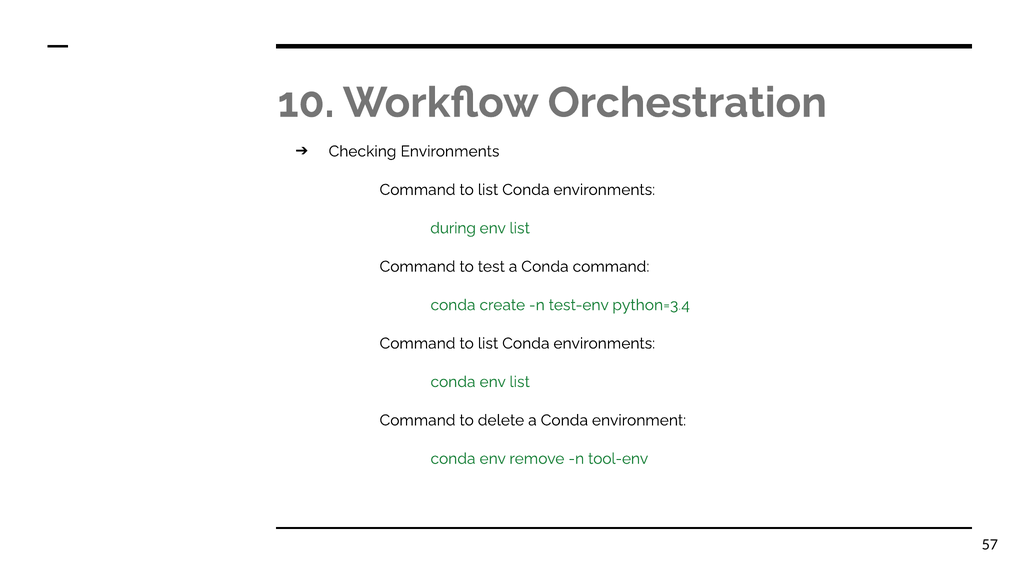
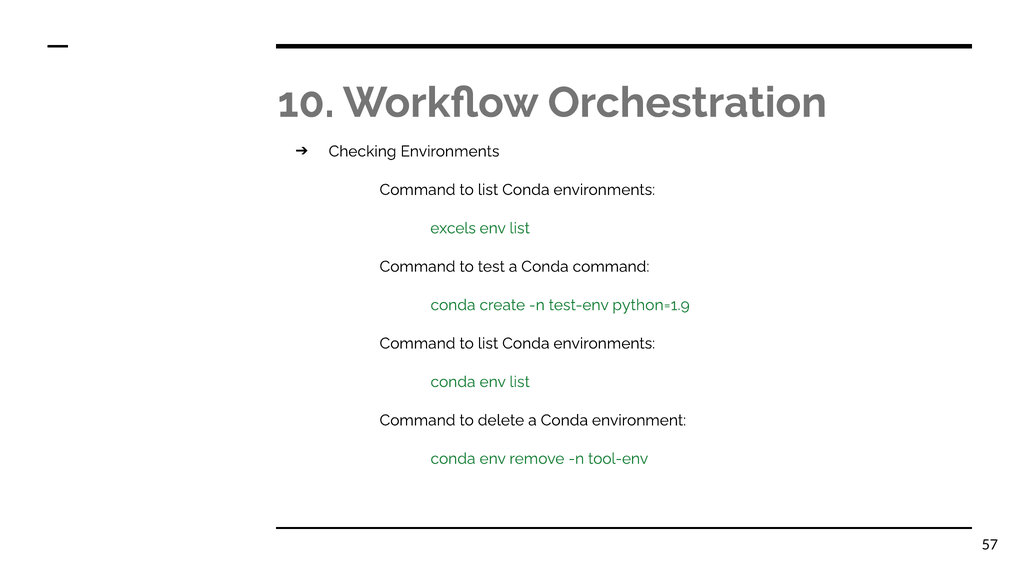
during: during -> excels
python=3.4: python=3.4 -> python=1.9
